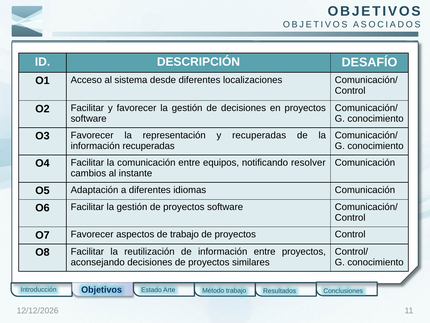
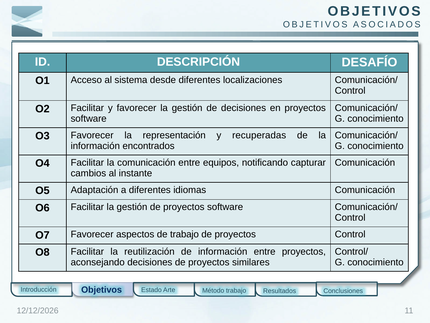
información recuperadas: recuperadas -> encontrados
resolver: resolver -> capturar
